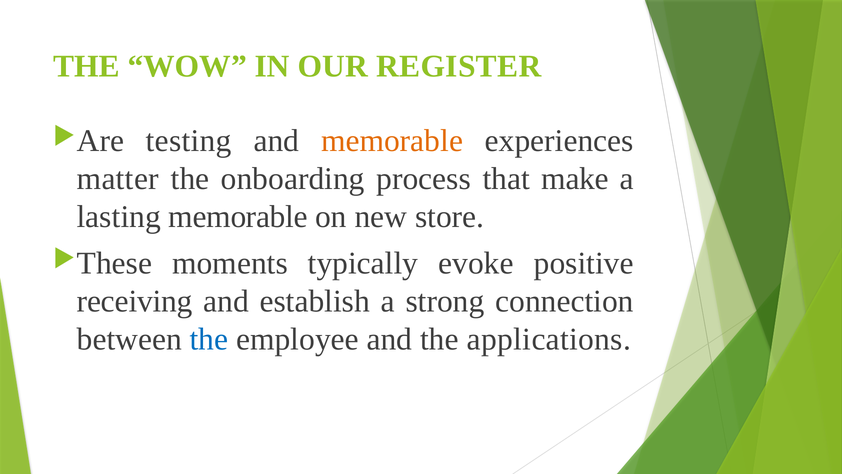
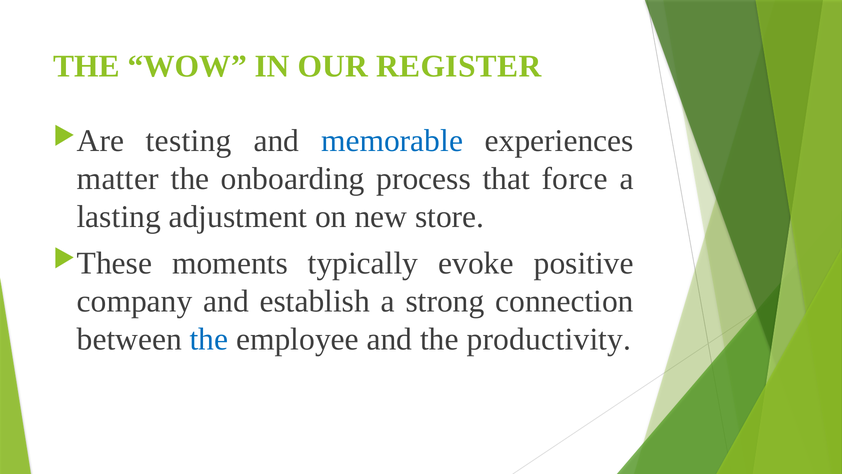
memorable at (392, 141) colour: orange -> blue
make: make -> force
lasting memorable: memorable -> adjustment
receiving: receiving -> company
applications: applications -> productivity
